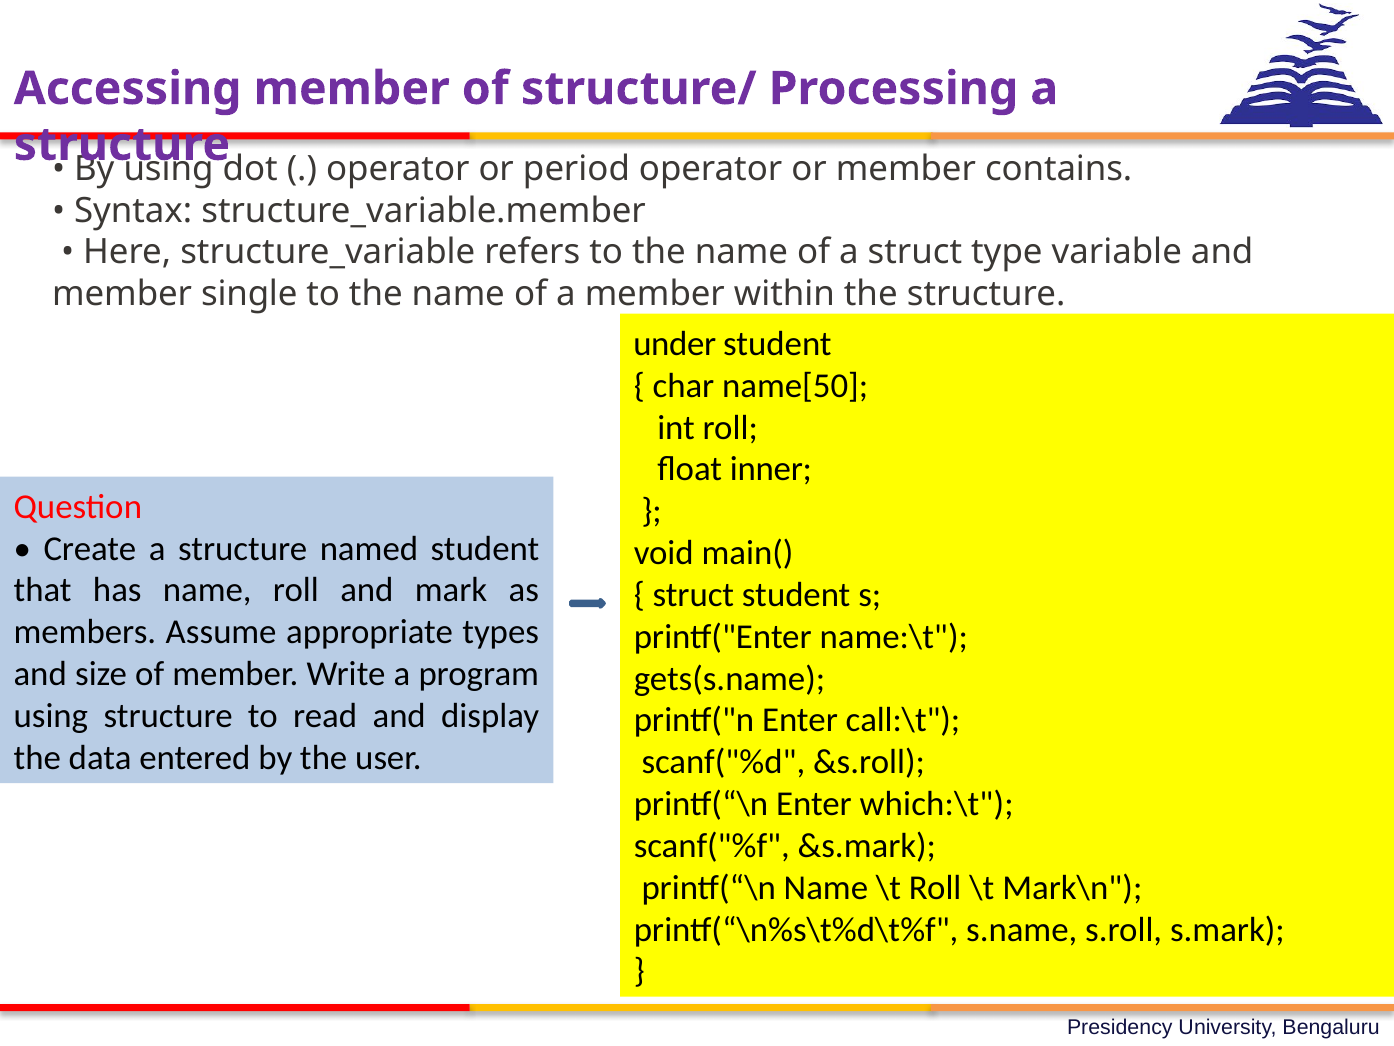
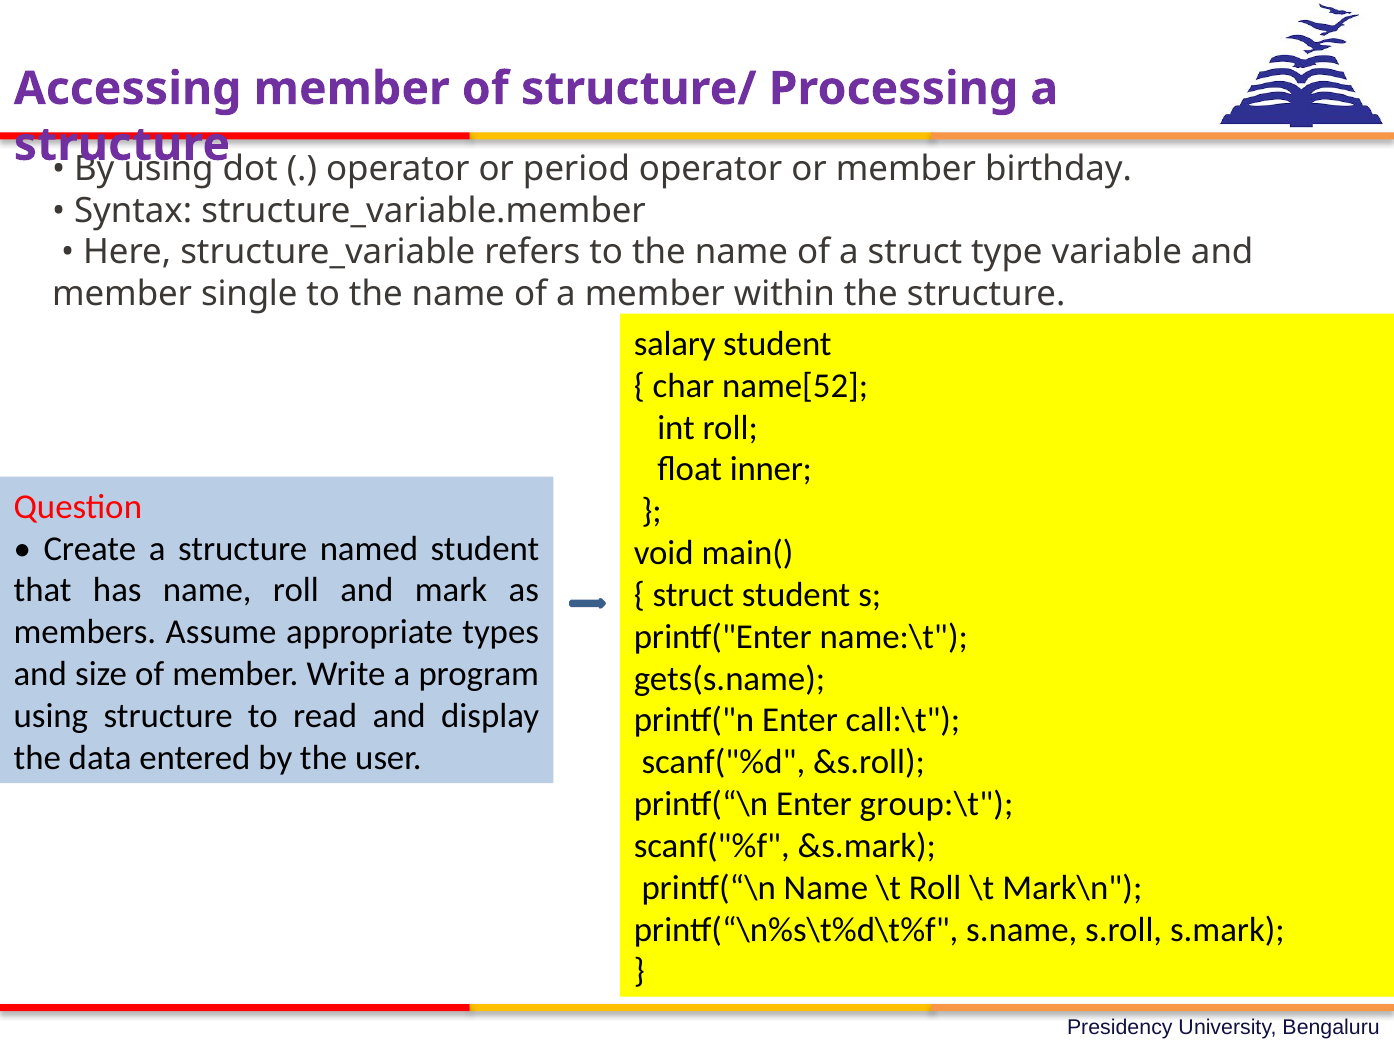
contains: contains -> birthday
under: under -> salary
name[50: name[50 -> name[52
which:\t: which:\t -> group:\t
